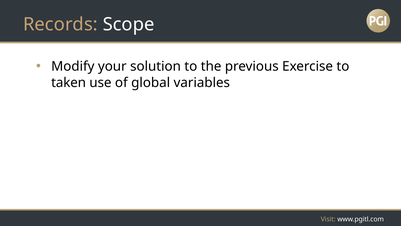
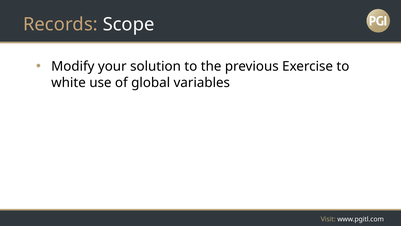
taken: taken -> white
